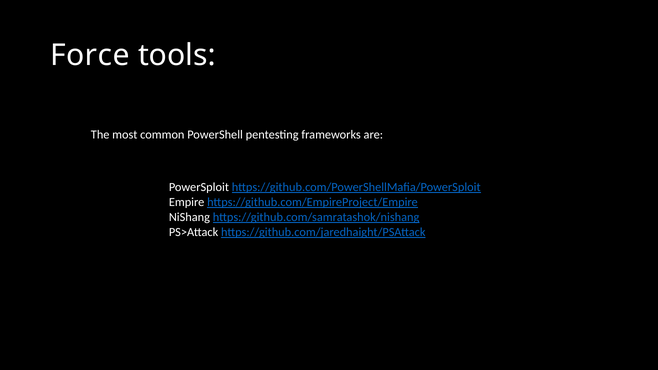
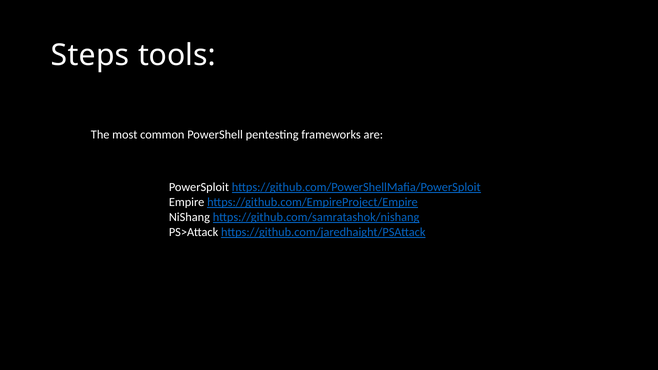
Force: Force -> Steps
